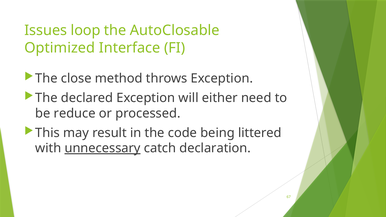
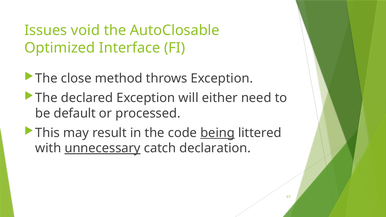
loop: loop -> void
reduce: reduce -> default
being underline: none -> present
